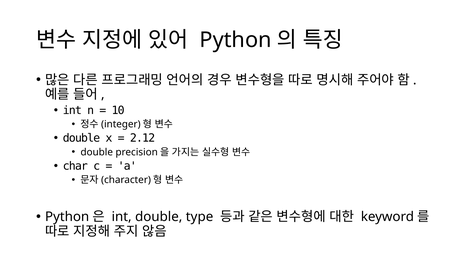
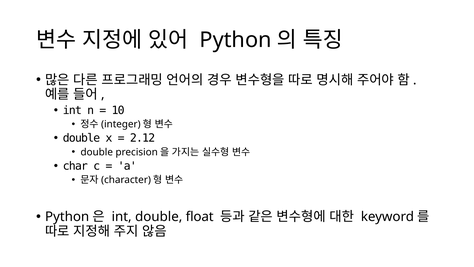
type: type -> float
